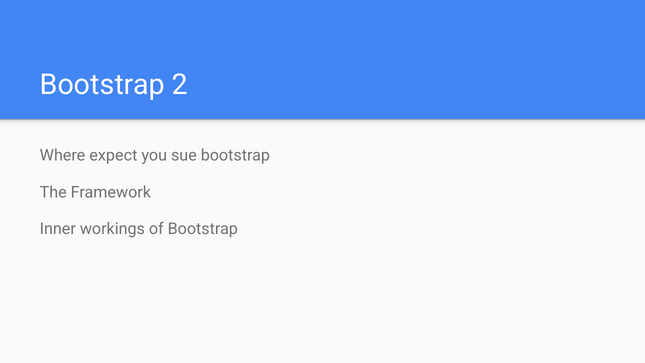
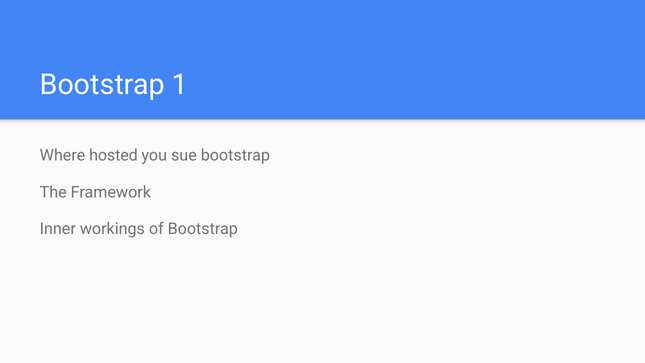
2: 2 -> 1
expect: expect -> hosted
